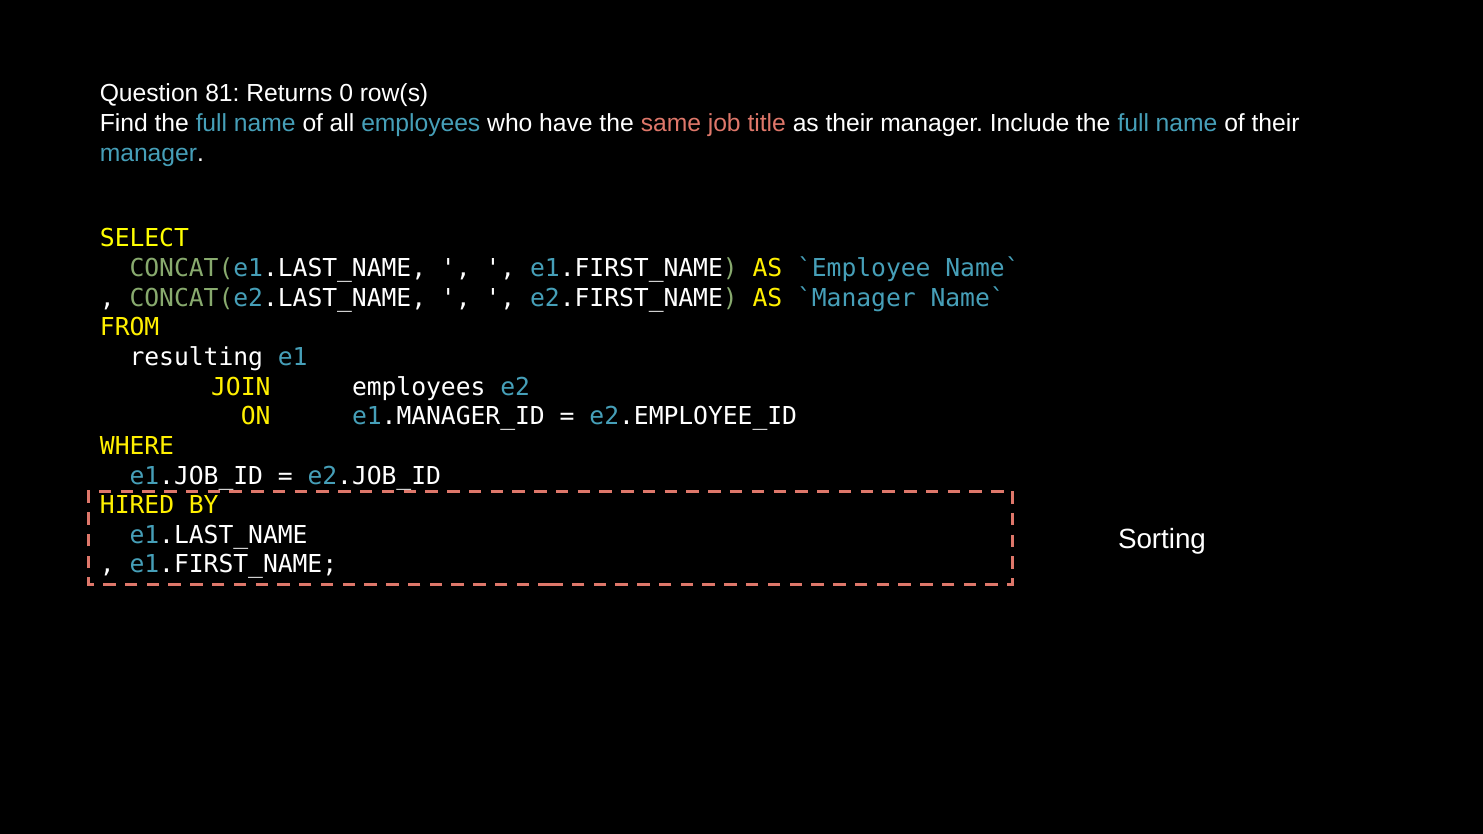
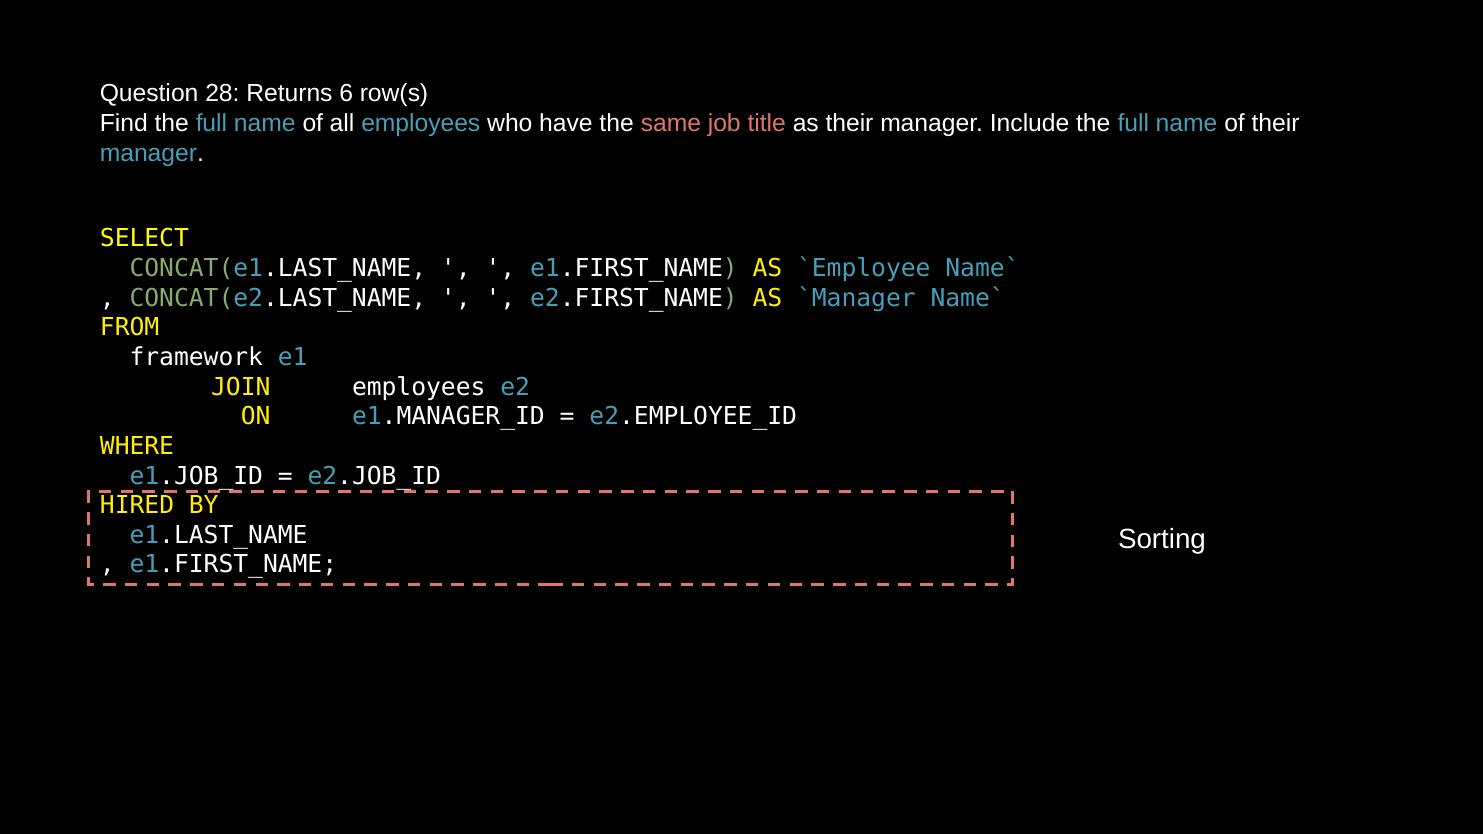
81: 81 -> 28
0: 0 -> 6
resulting: resulting -> framework
